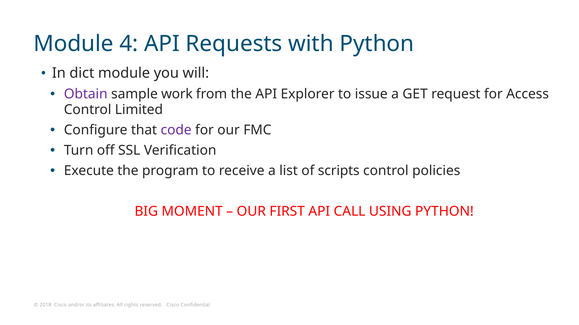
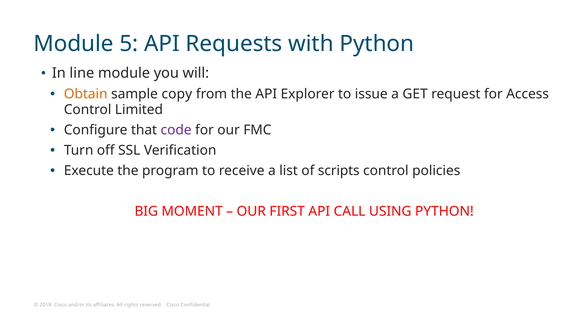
4: 4 -> 5
dict: dict -> line
Obtain colour: purple -> orange
work: work -> copy
